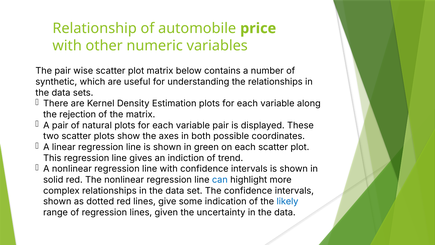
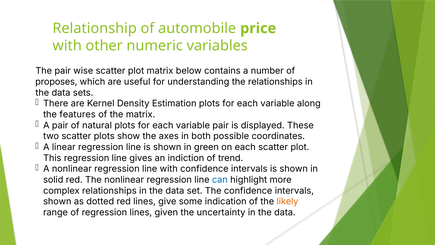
synthetic: synthetic -> proposes
rejection: rejection -> features
likely colour: blue -> orange
